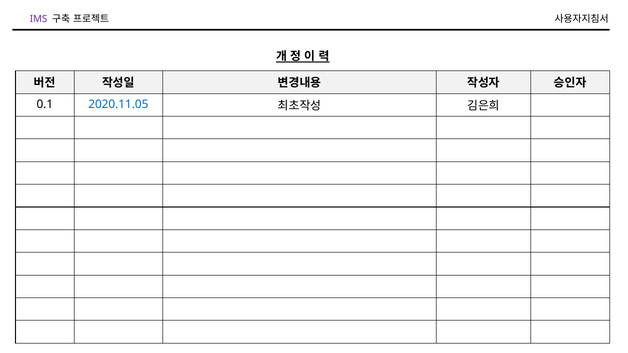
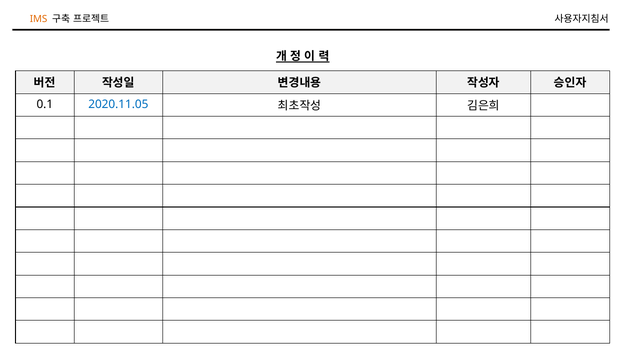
IMS colour: purple -> orange
